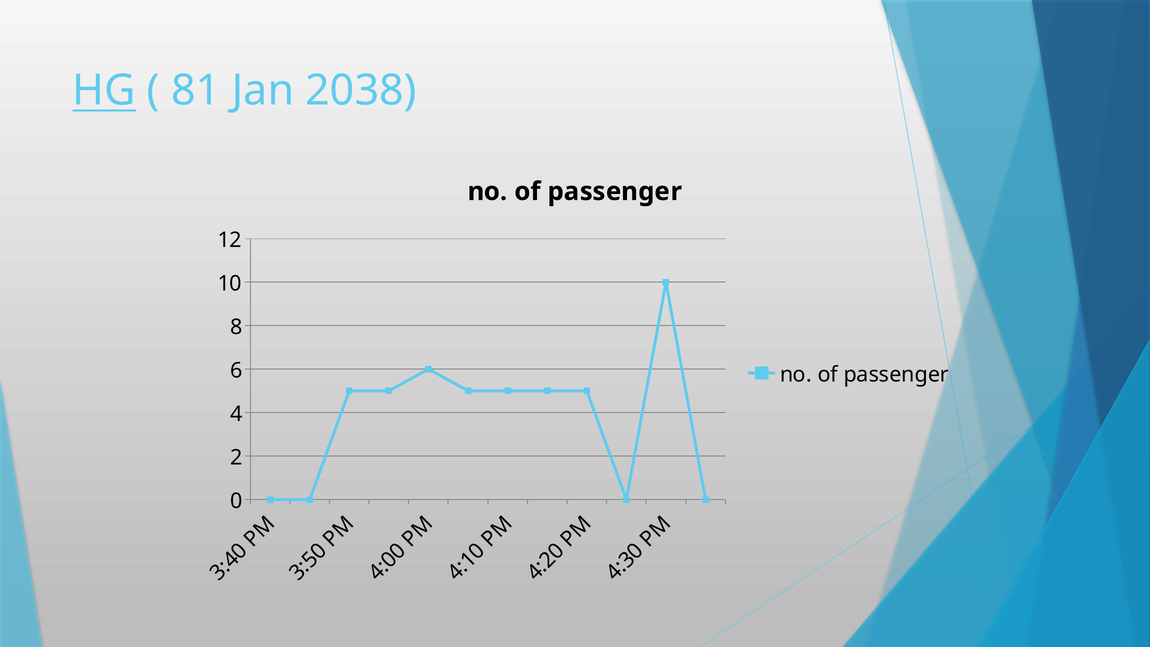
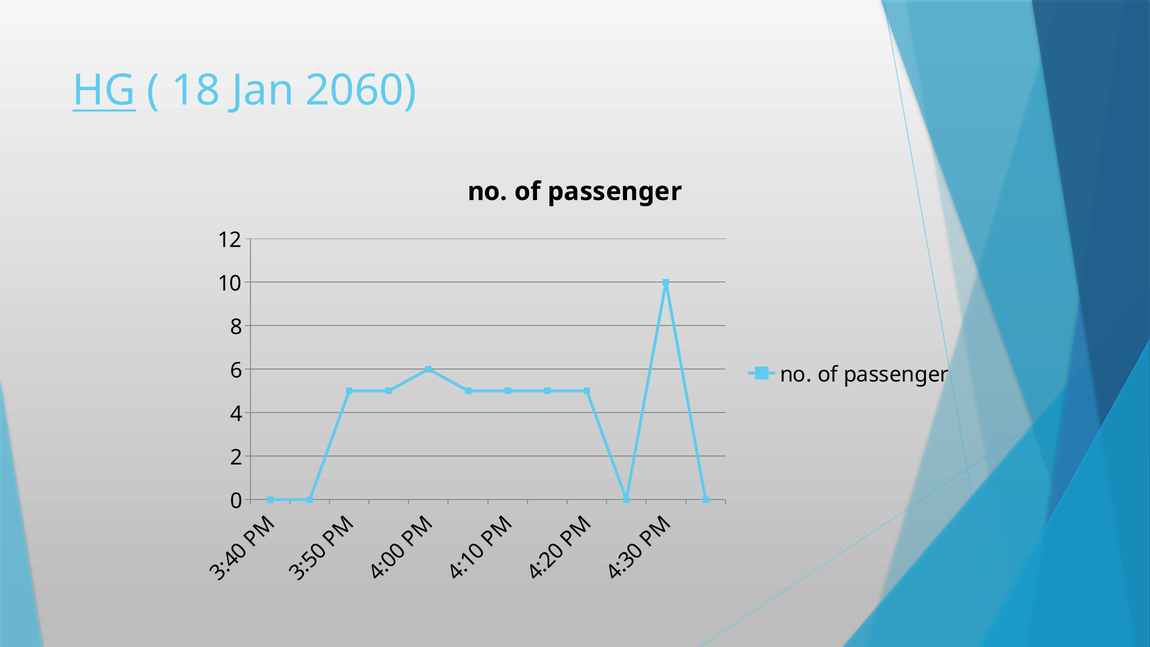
81: 81 -> 18
2038: 2038 -> 2060
